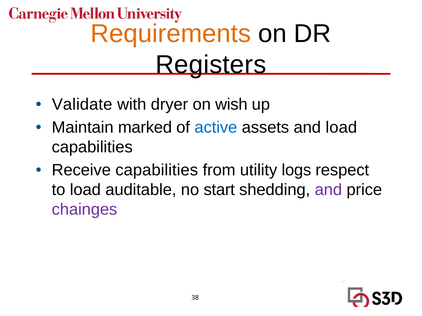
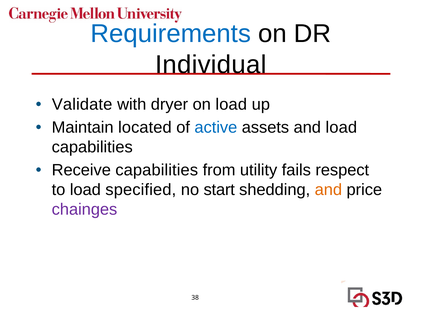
Requirements colour: orange -> blue
Registers: Registers -> Individual
on wish: wish -> load
marked: marked -> located
logs: logs -> fails
auditable: auditable -> specified
and at (328, 190) colour: purple -> orange
